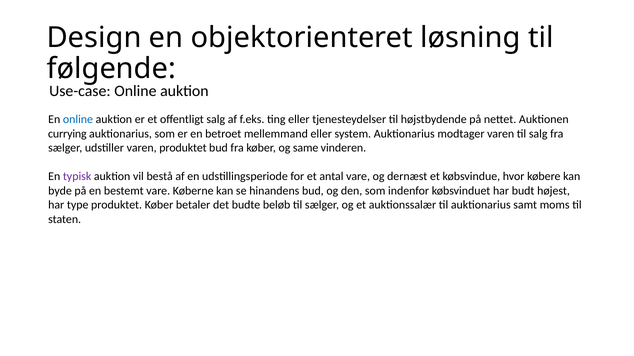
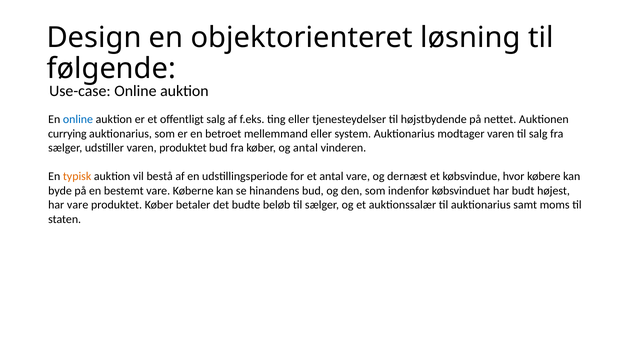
og same: same -> antal
typisk colour: purple -> orange
har type: type -> vare
